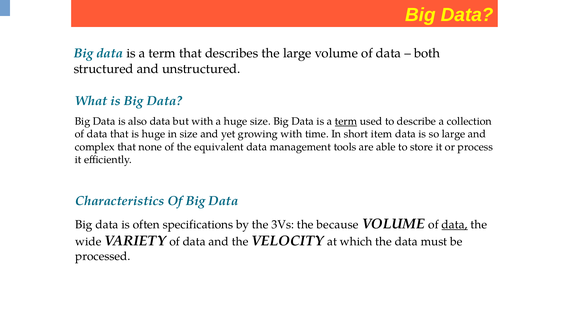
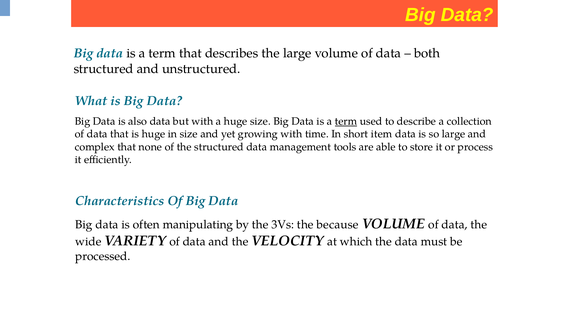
the equivalent: equivalent -> structured
specifications: specifications -> manipulating
data at (455, 224) underline: present -> none
